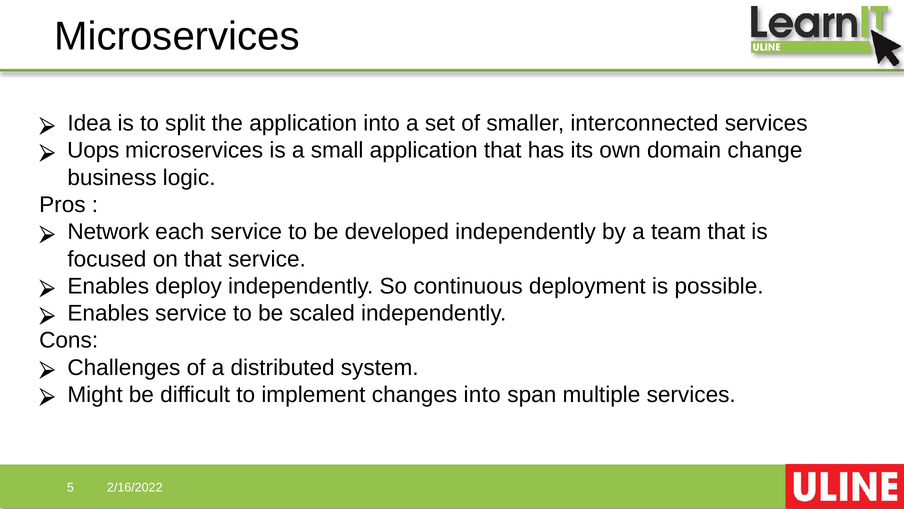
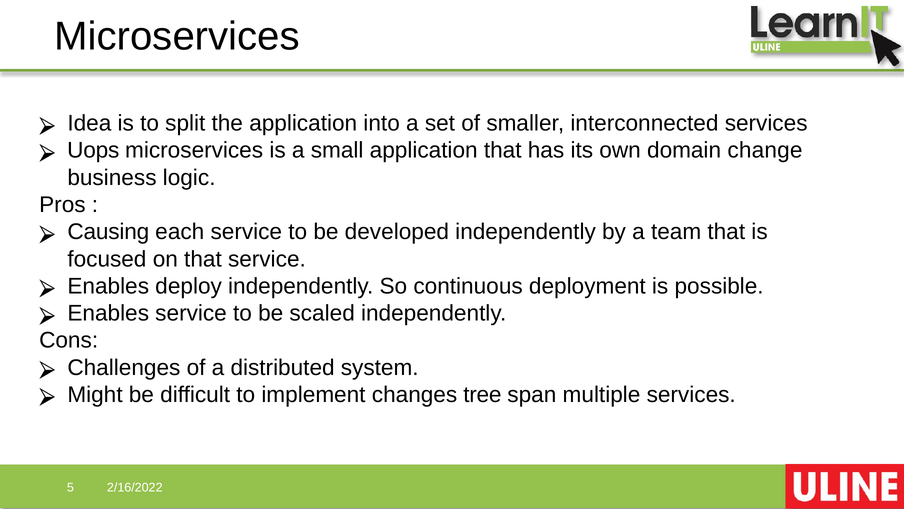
Network: Network -> Causing
changes into: into -> tree
